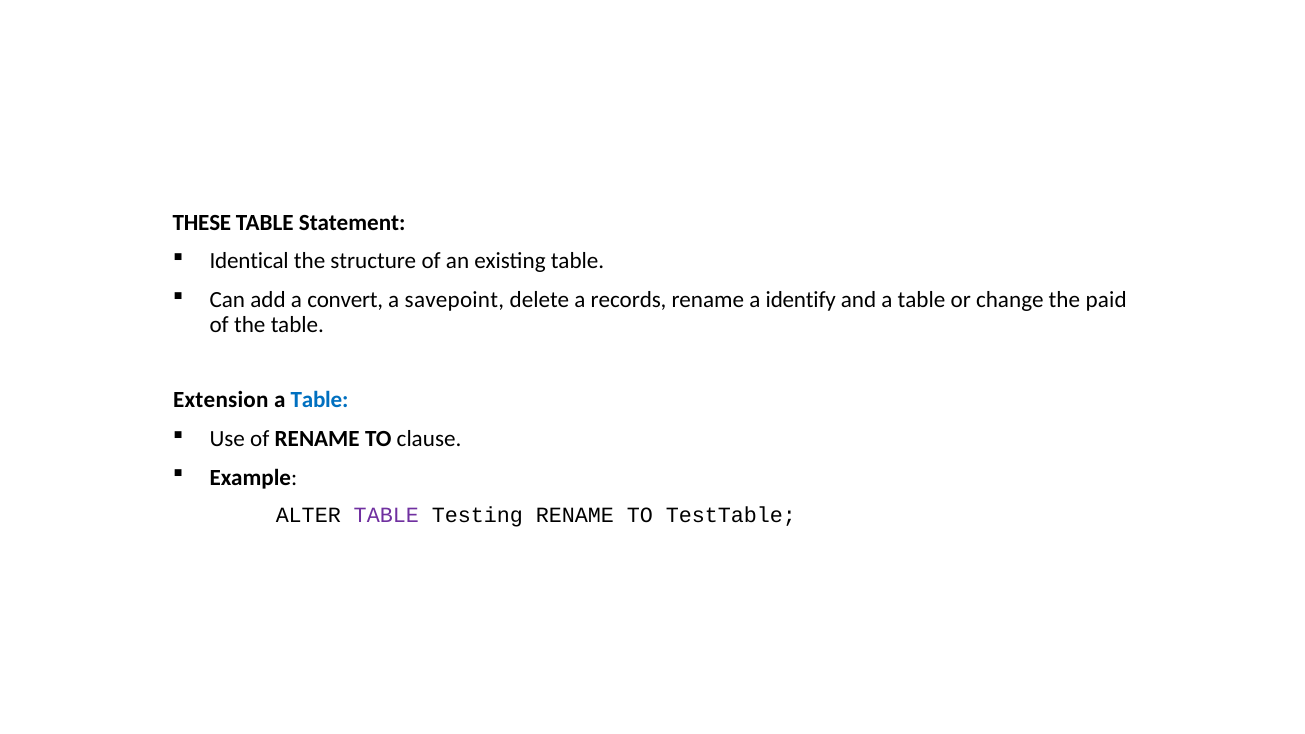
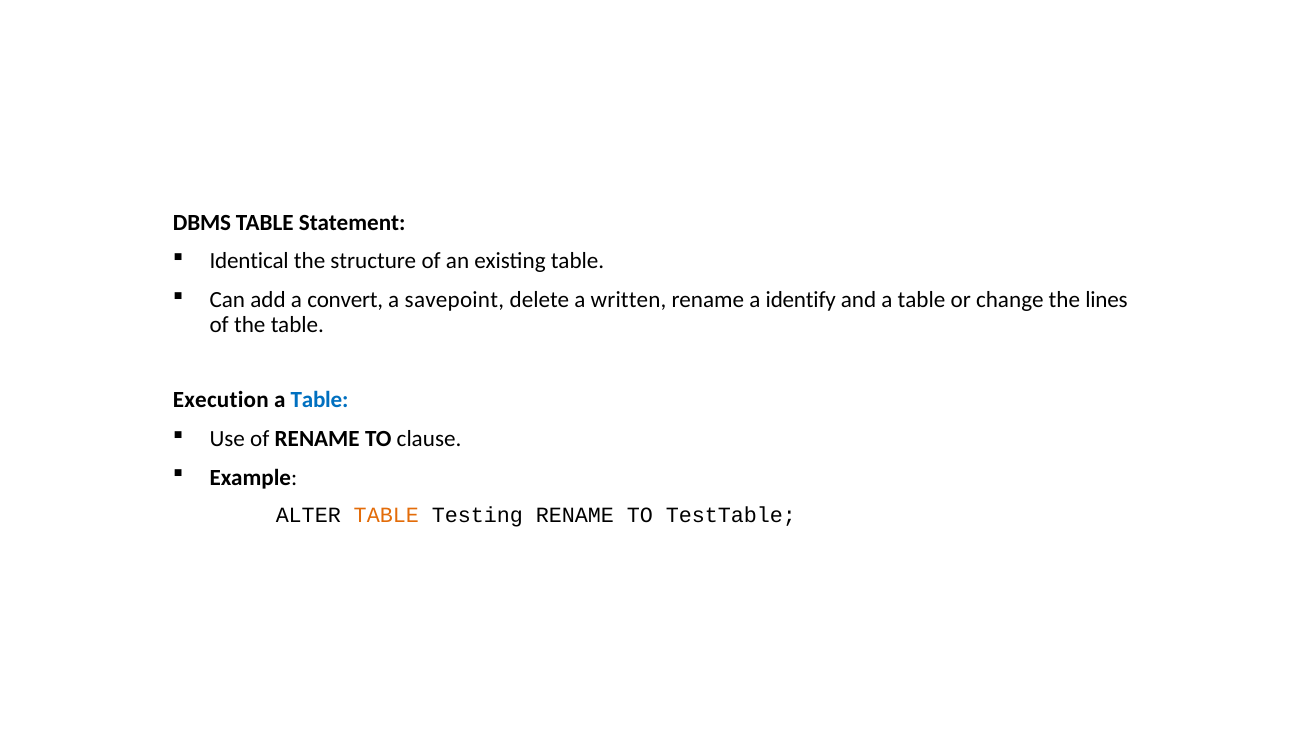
THESE: THESE -> DBMS
records: records -> written
paid: paid -> lines
Extension: Extension -> Execution
TABLE at (386, 515) colour: purple -> orange
